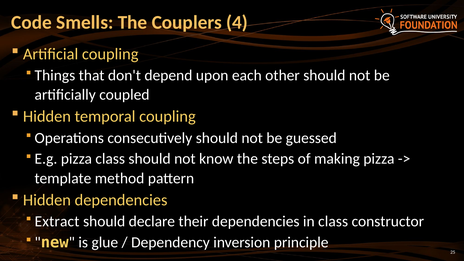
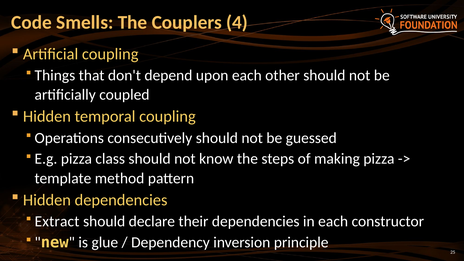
in class: class -> each
